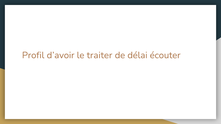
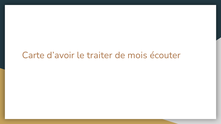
Profil: Profil -> Carte
délai: délai -> mois
